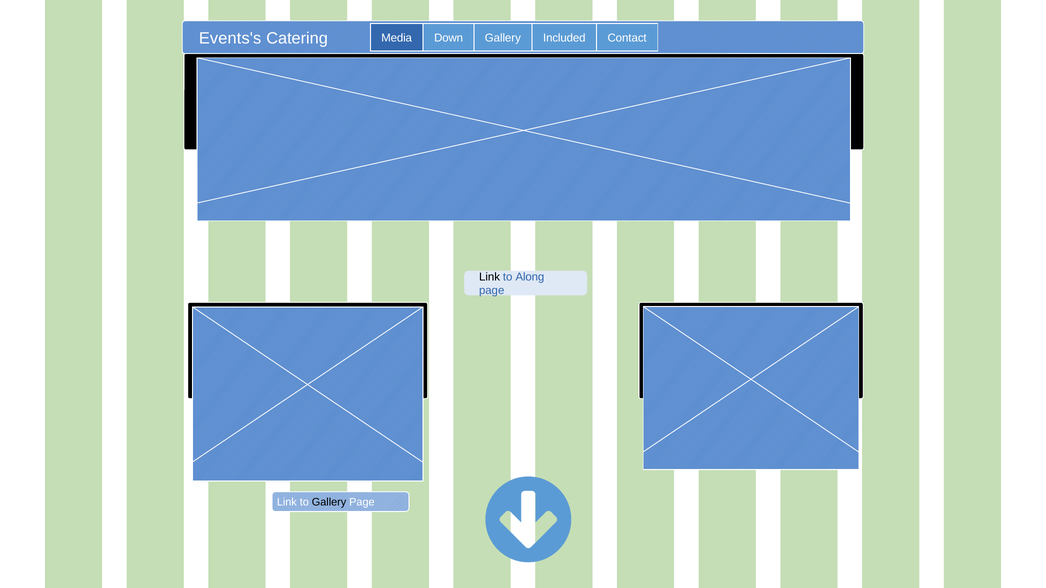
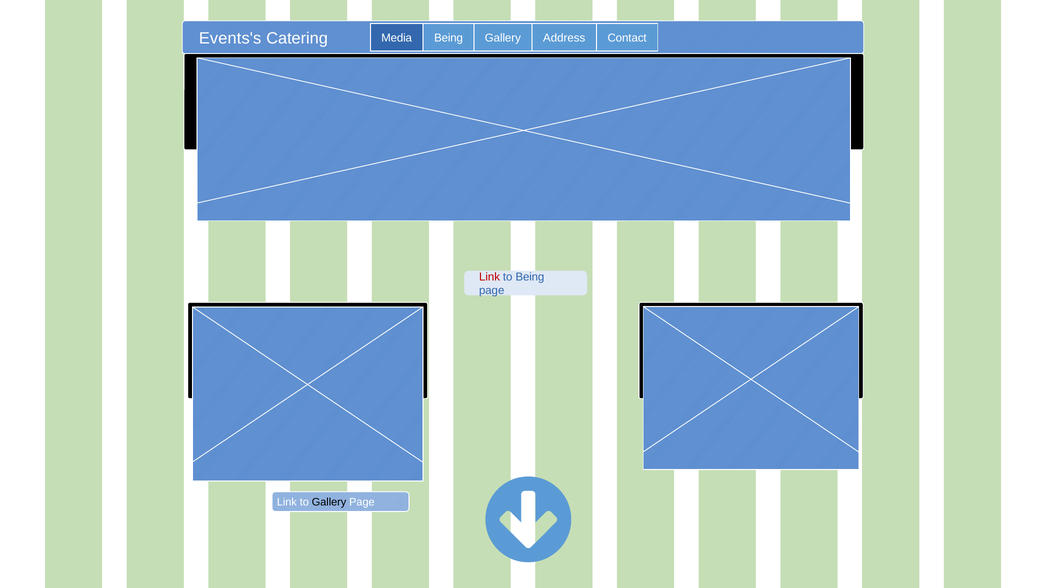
Down at (449, 38): Down -> Being
Included: Included -> Address
Link at (490, 277) colour: black -> red
to Along: Along -> Being
